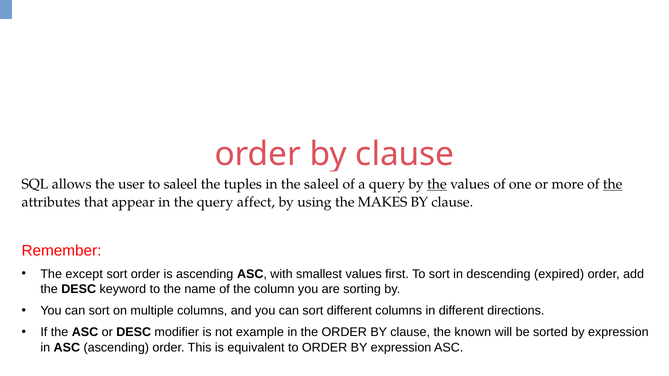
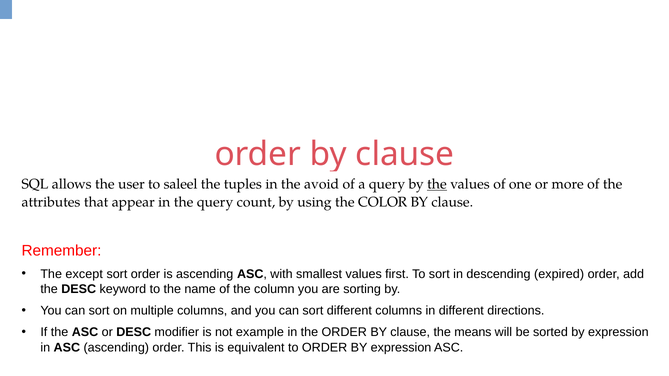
the saleel: saleel -> avoid
the at (613, 184) underline: present -> none
affect: affect -> count
MAKES: MAKES -> COLOR
known: known -> means
